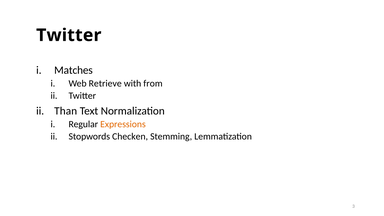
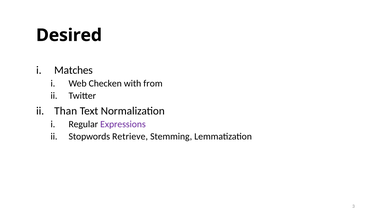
Twitter at (69, 35): Twitter -> Desired
Retrieve: Retrieve -> Checken
Expressions colour: orange -> purple
Checken: Checken -> Retrieve
